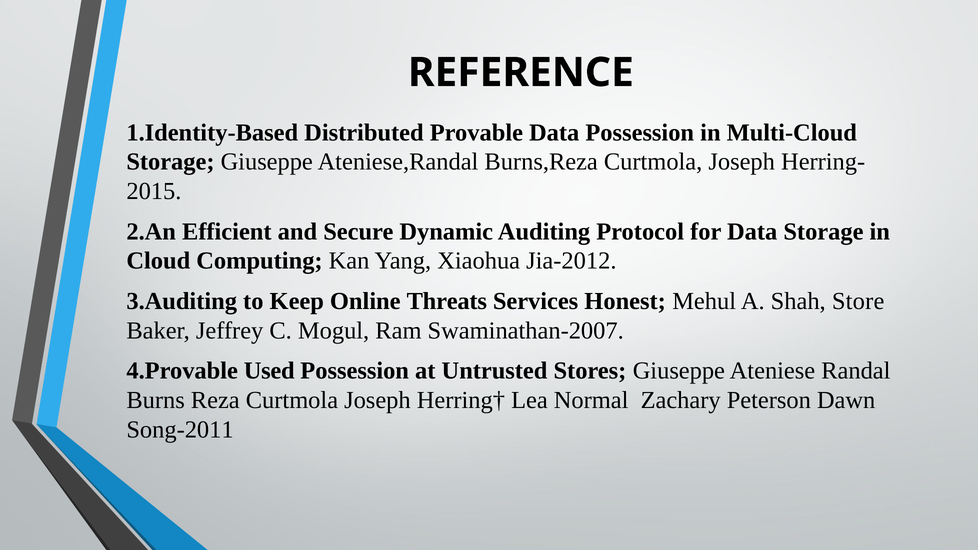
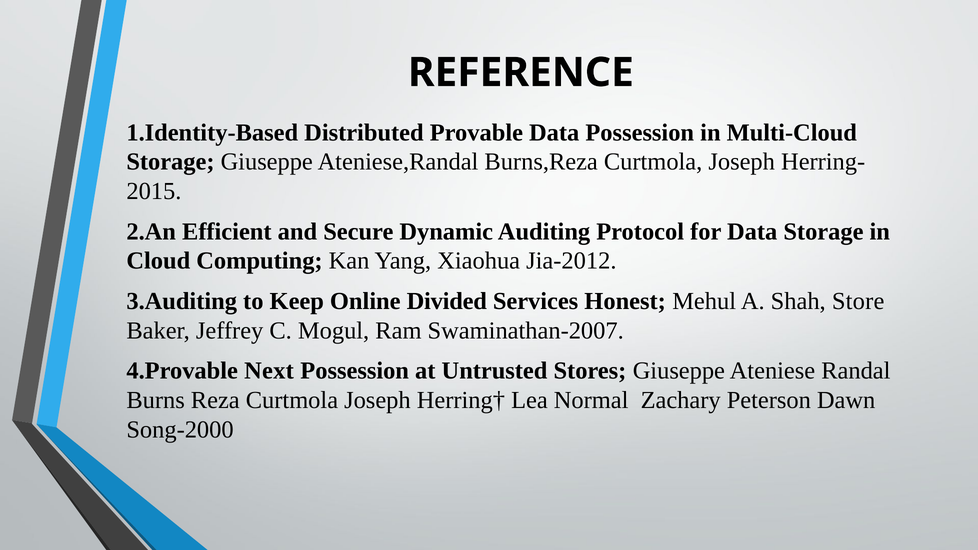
Threats: Threats -> Divided
Used: Used -> Next
Song-2011: Song-2011 -> Song-2000
